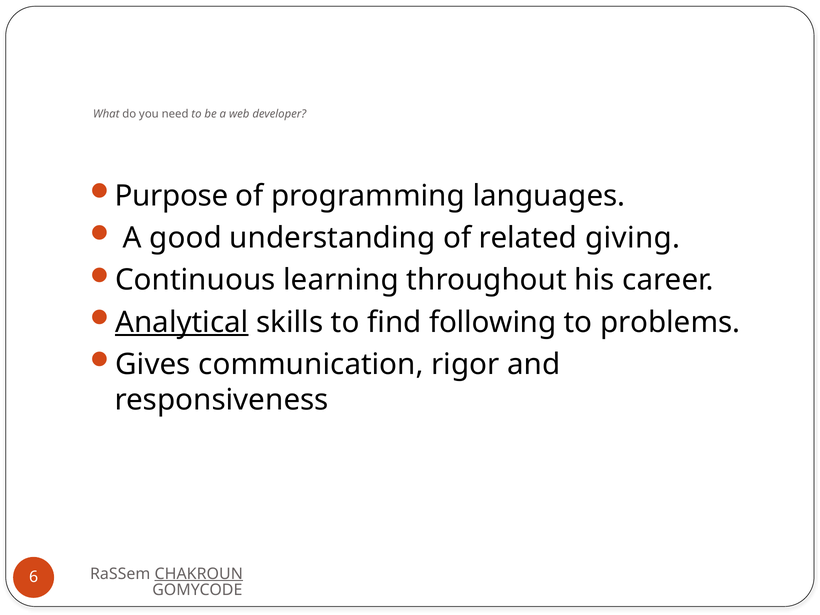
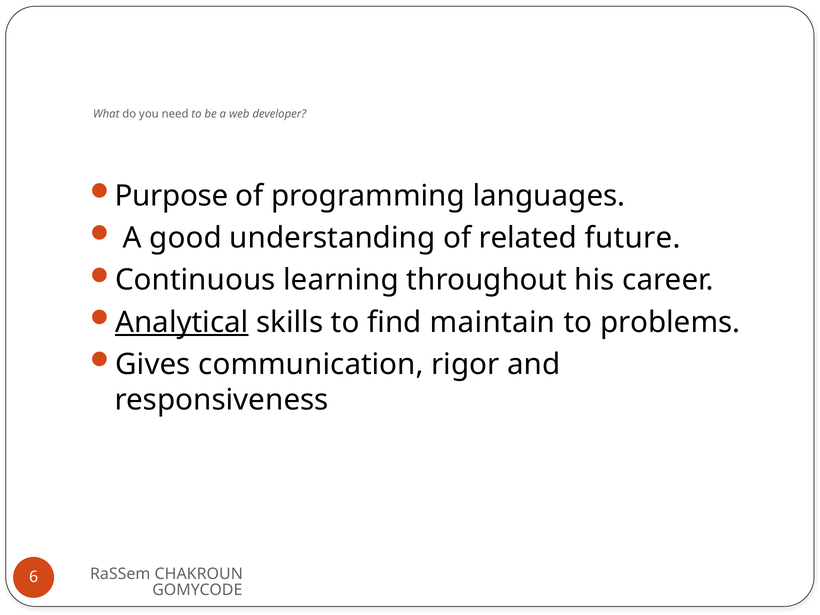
giving: giving -> future
following: following -> maintain
CHAKROUN underline: present -> none
